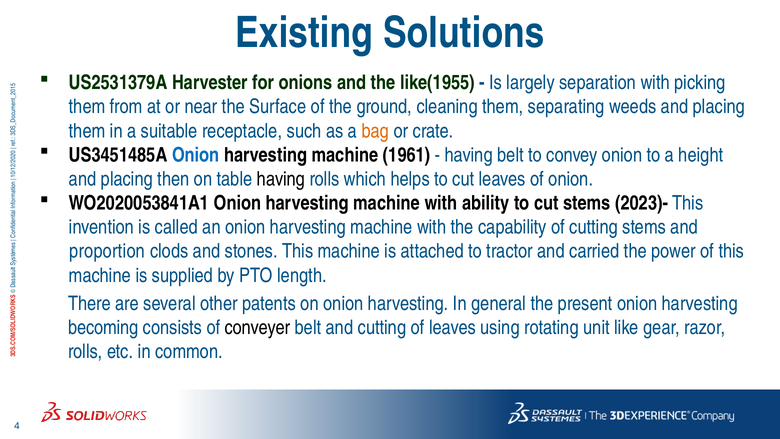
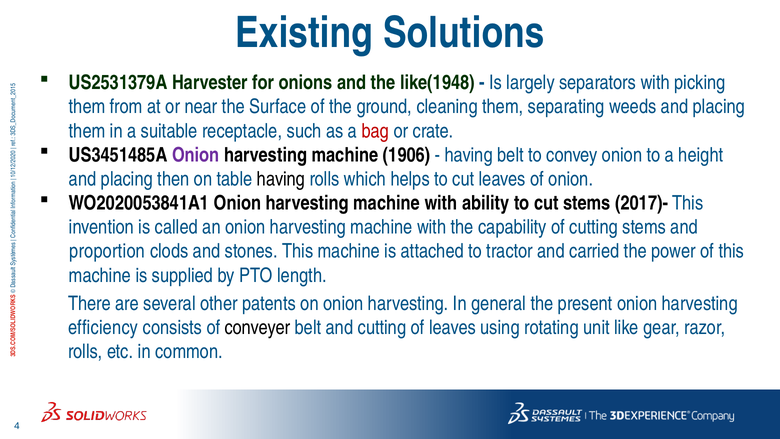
like(1955: like(1955 -> like(1948
separation: separation -> separators
bag colour: orange -> red
Onion at (196, 155) colour: blue -> purple
1961: 1961 -> 1906
2023)-: 2023)- -> 2017)-
becoming: becoming -> efficiency
